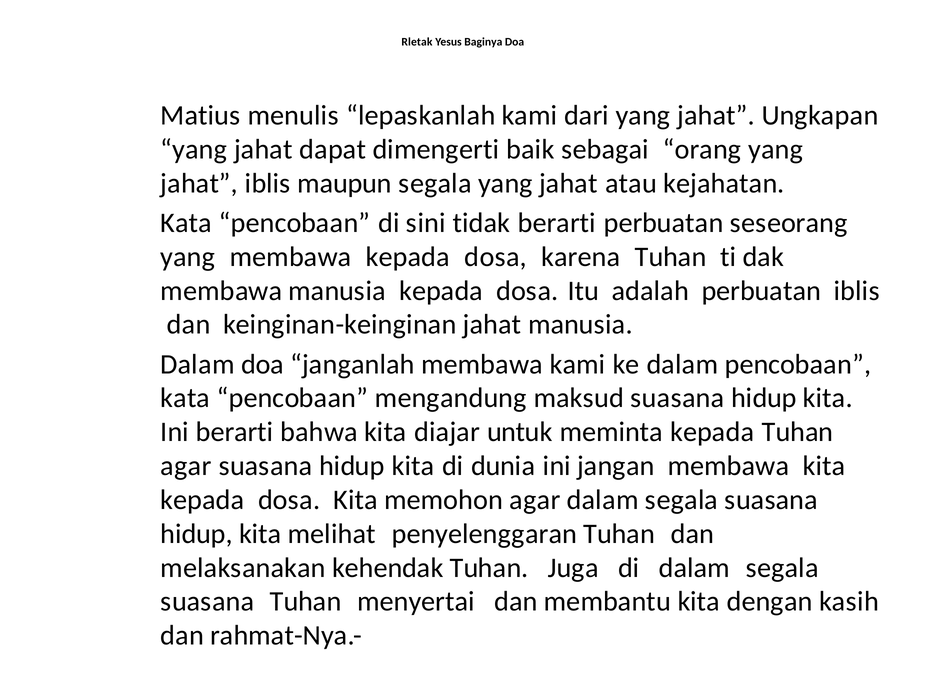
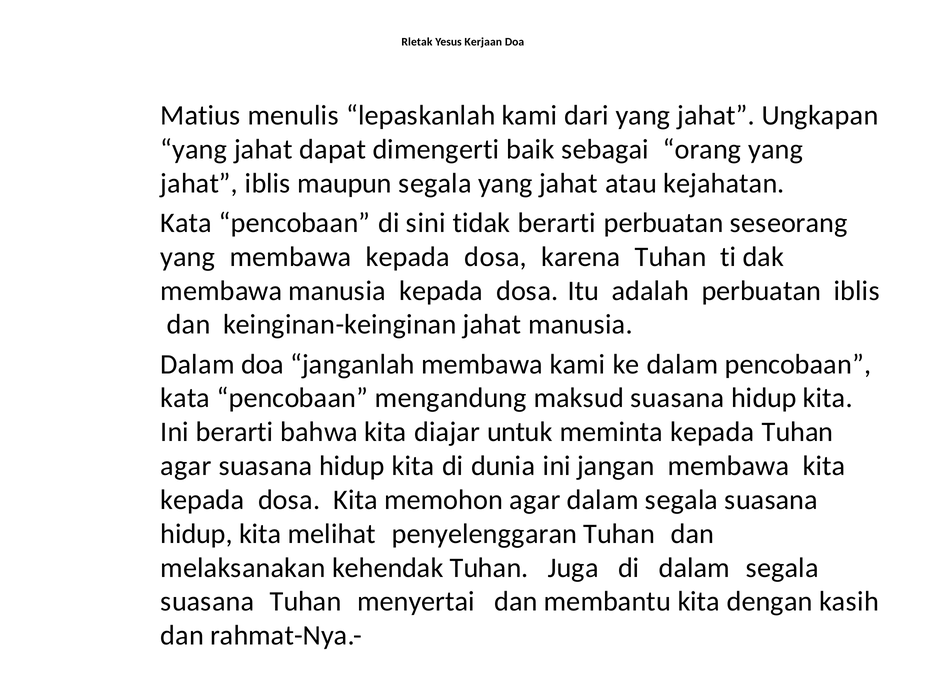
Baginya: Baginya -> Kerjaan
